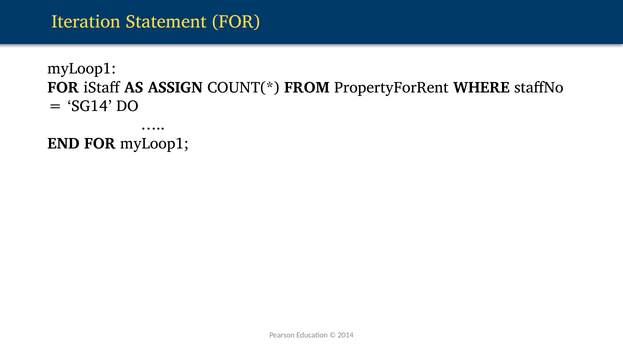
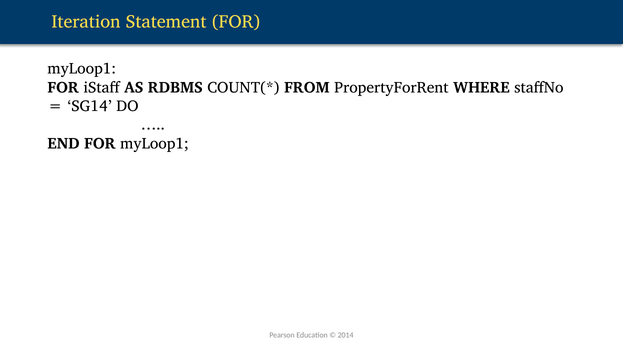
ASSIGN: ASSIGN -> RDBMS
